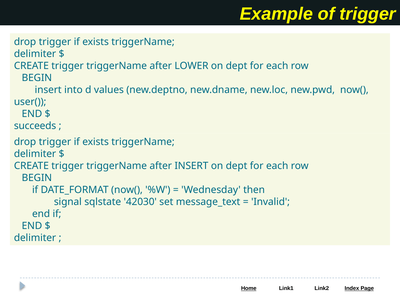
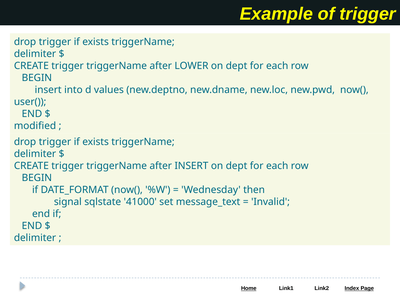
succeeds: succeeds -> modified
42030: 42030 -> 41000
